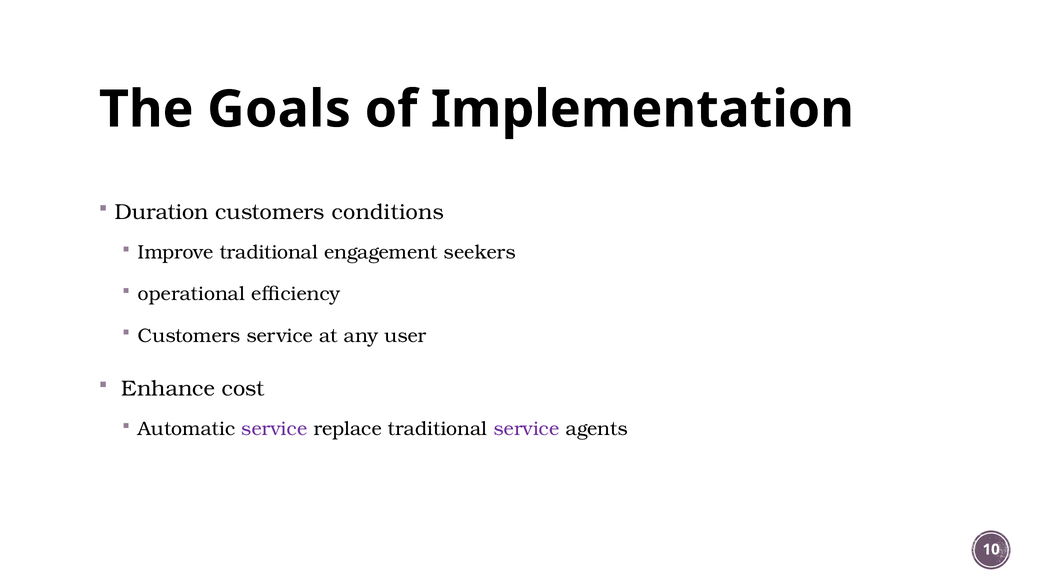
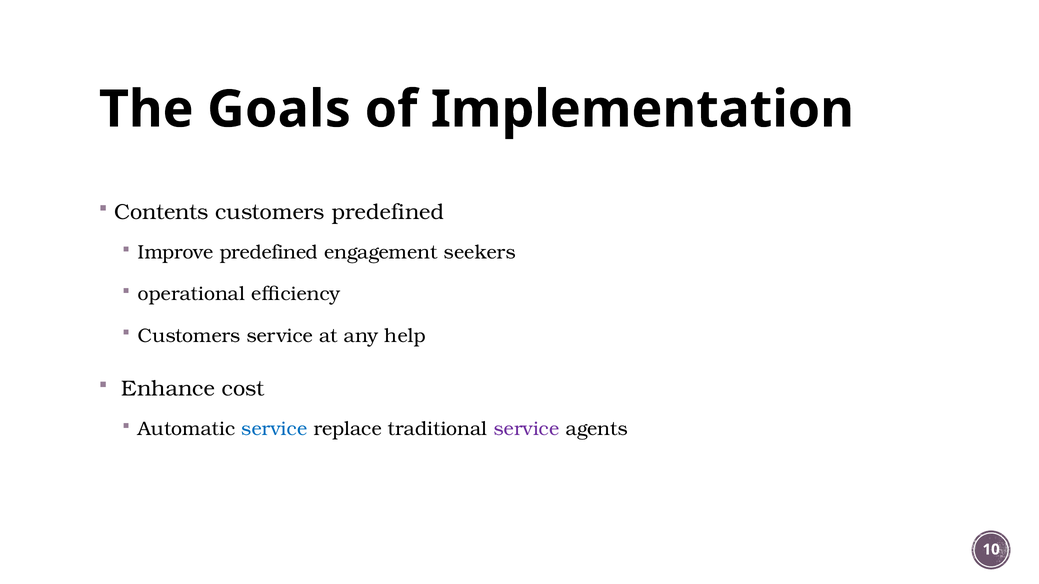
Duration: Duration -> Contents
customers conditions: conditions -> predefined
Improve traditional: traditional -> predefined
user: user -> help
service at (274, 429) colour: purple -> blue
